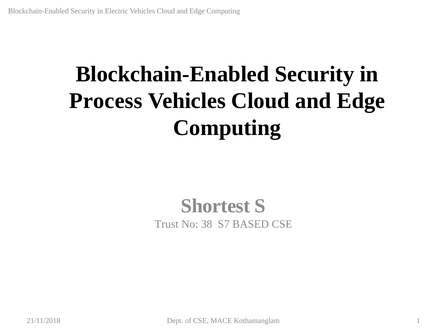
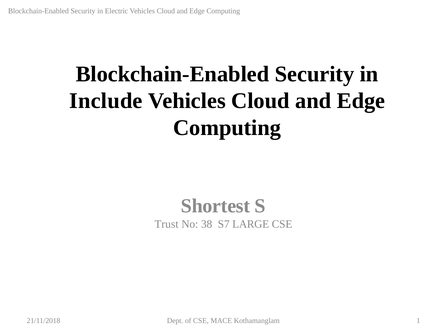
Process: Process -> Include
BASED: BASED -> LARGE
